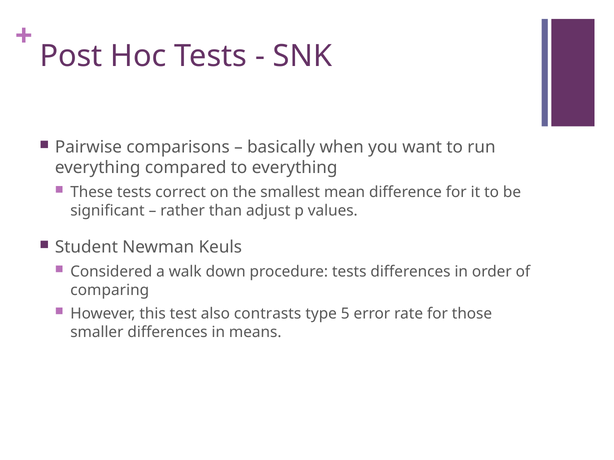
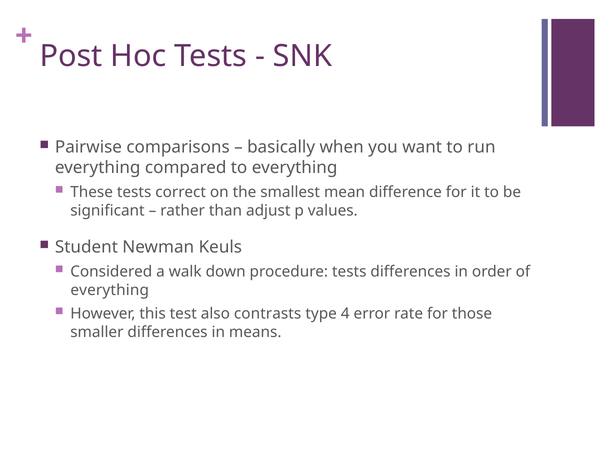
comparing at (110, 290): comparing -> everything
5: 5 -> 4
